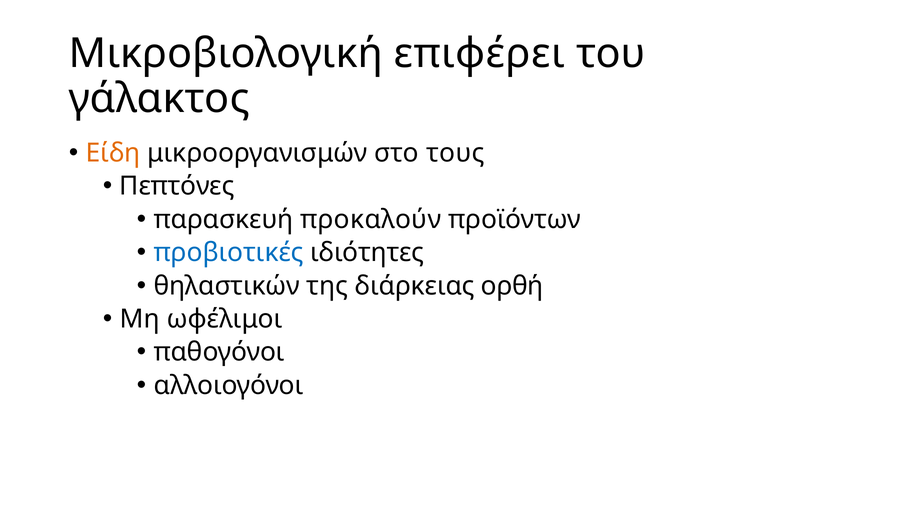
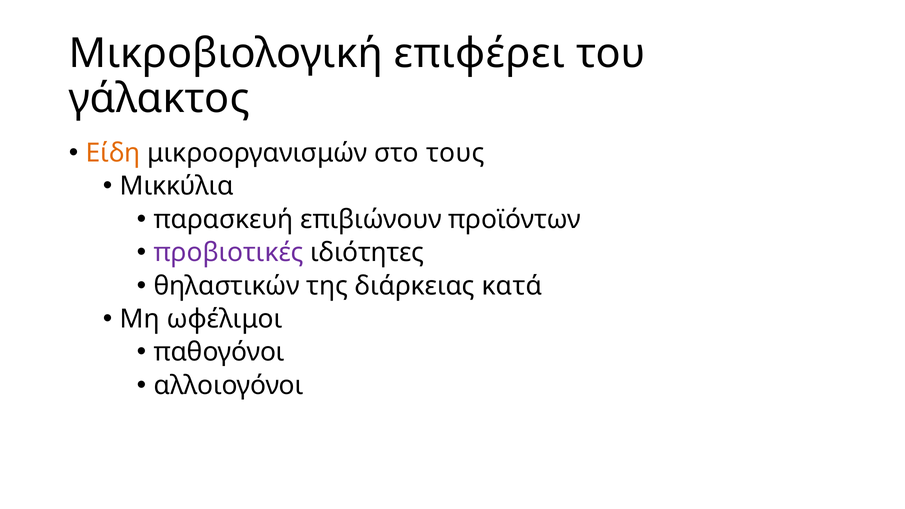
Πεπτόνες: Πεπτόνες -> Μικκύλια
προκαλούν: προκαλούν -> επιβιώνουν
προβιοτικές colour: blue -> purple
ορθή: ορθή -> κατά
